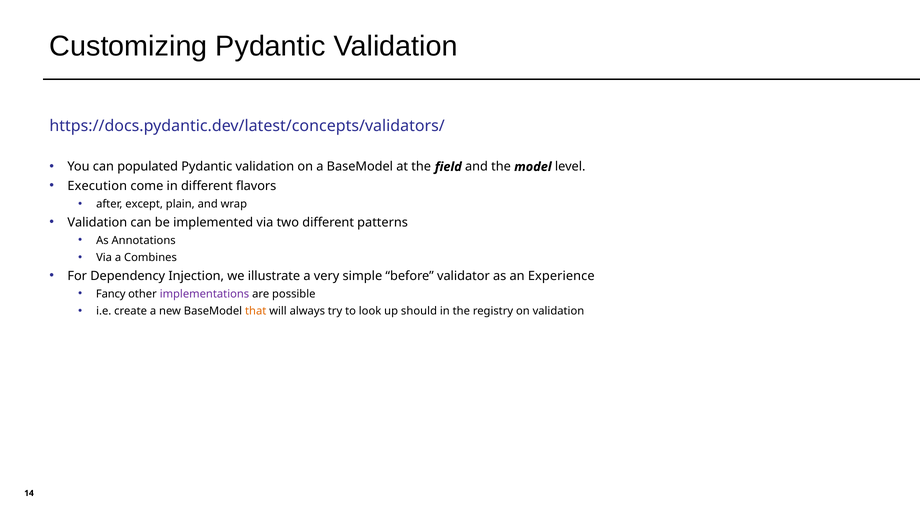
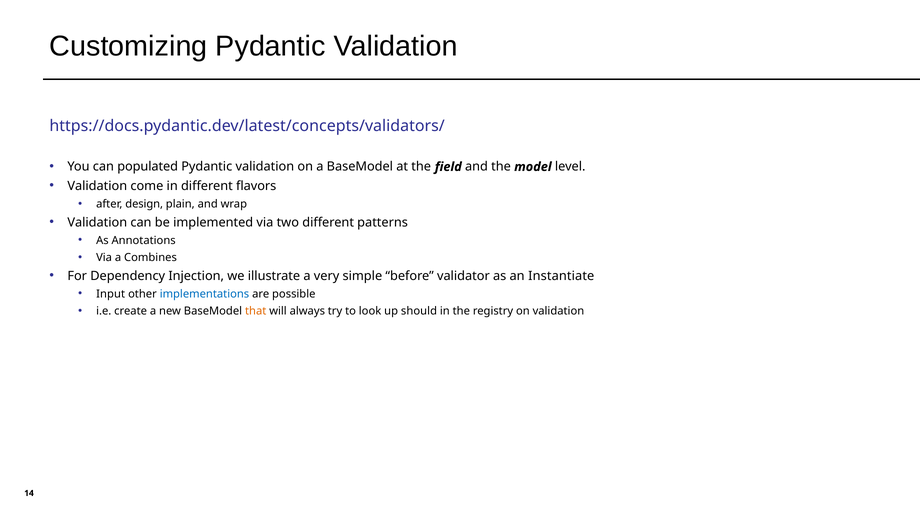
Execution at (97, 186): Execution -> Validation
except: except -> design
Experience: Experience -> Instantiate
Fancy: Fancy -> Input
implementations colour: purple -> blue
